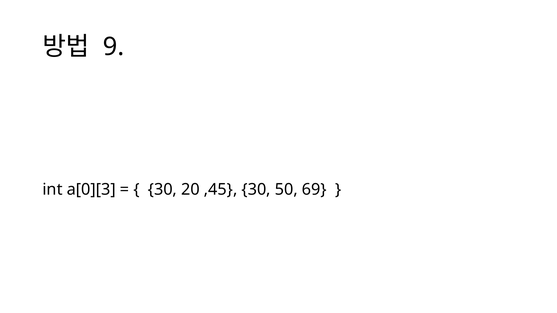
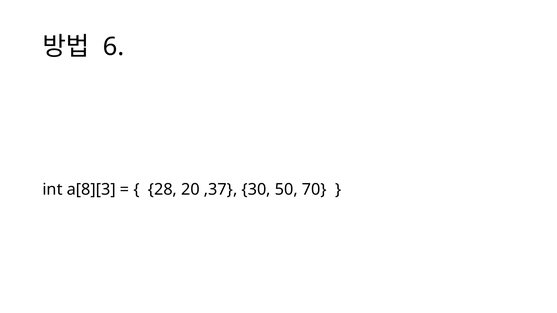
9: 9 -> 6
a[0][3: a[0][3 -> a[8][3
30 at (162, 190): 30 -> 28
,45: ,45 -> ,37
69: 69 -> 70
